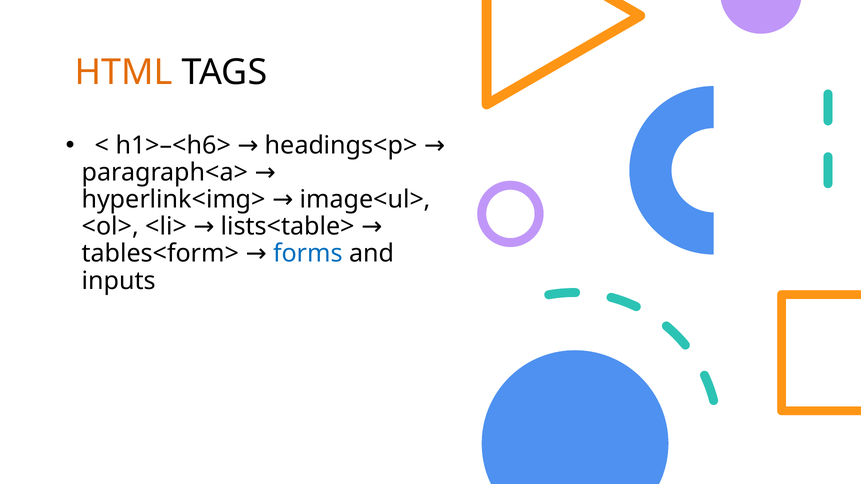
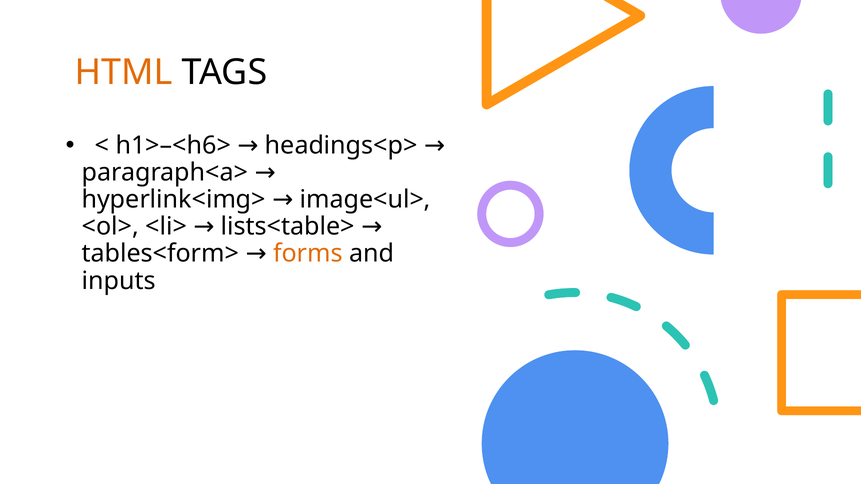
forms colour: blue -> orange
